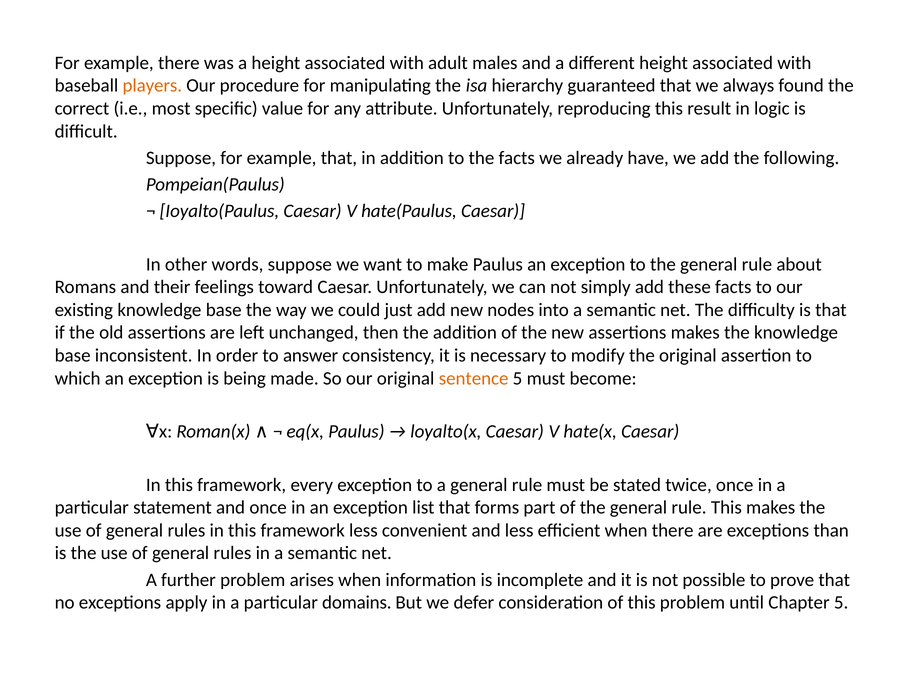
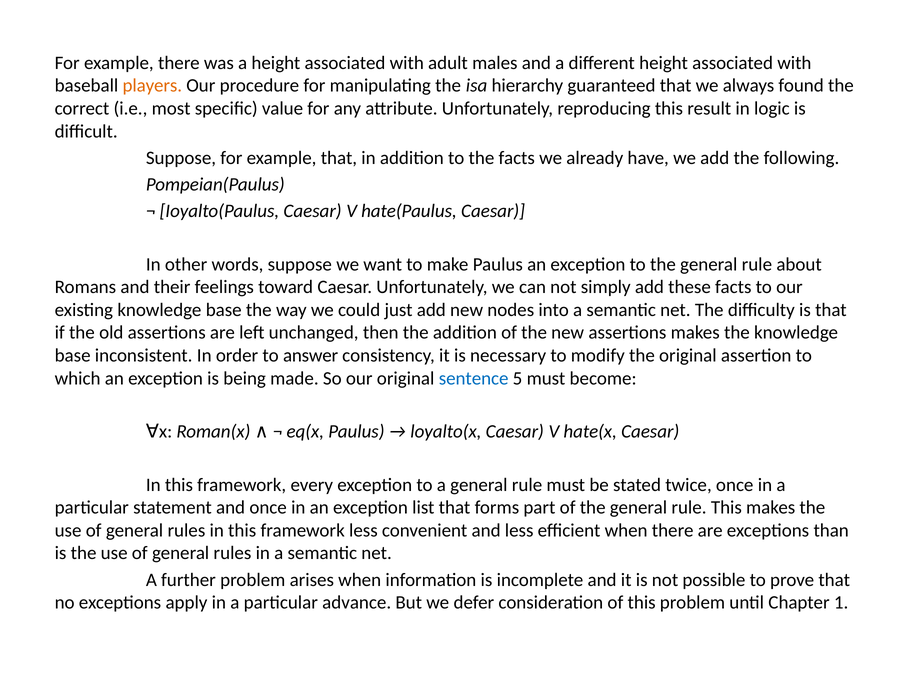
sentence colour: orange -> blue
domains: domains -> advance
Chapter 5: 5 -> 1
